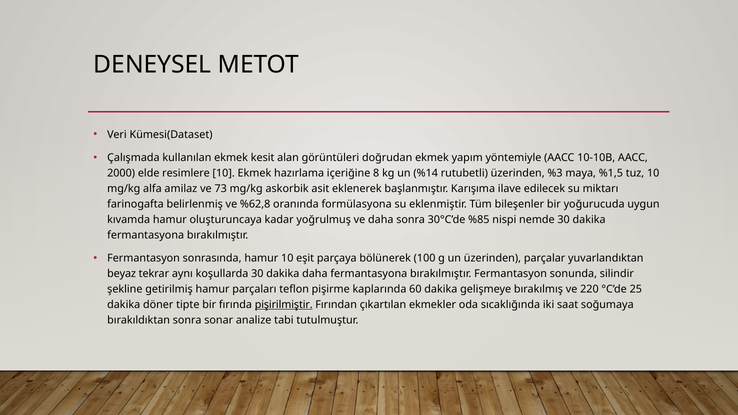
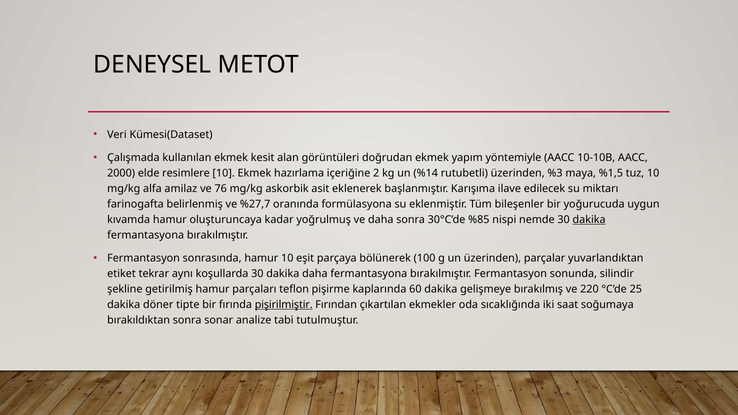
8: 8 -> 2
73: 73 -> 76
%62,8: %62,8 -> %27,7
dakika at (589, 220) underline: none -> present
beyaz: beyaz -> etiket
